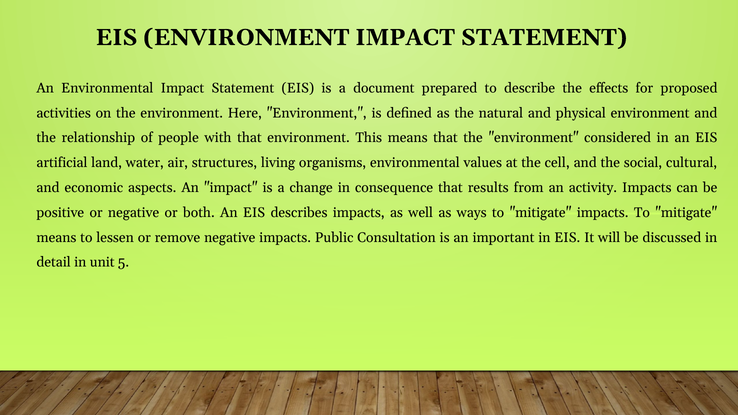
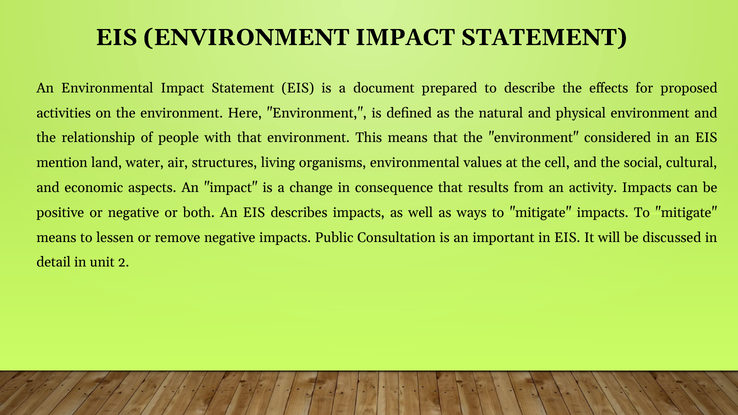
artificial: artificial -> mention
5: 5 -> 2
